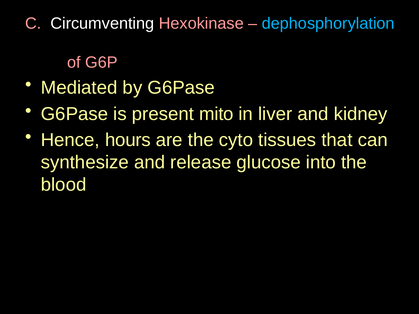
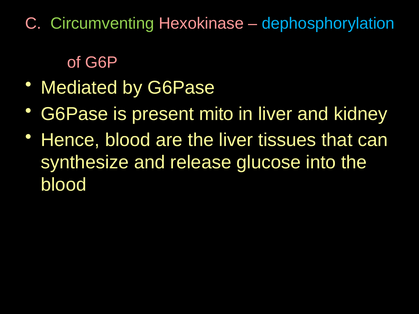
Circumventing colour: white -> light green
Hence hours: hours -> blood
the cyto: cyto -> liver
